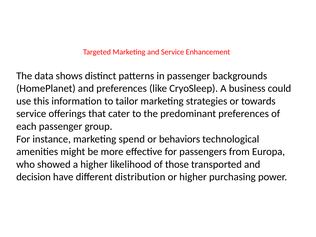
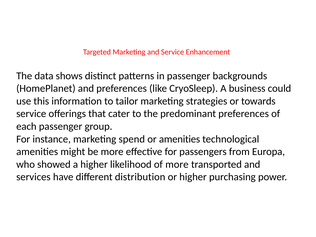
or behaviors: behaviors -> amenities
of those: those -> more
decision: decision -> services
